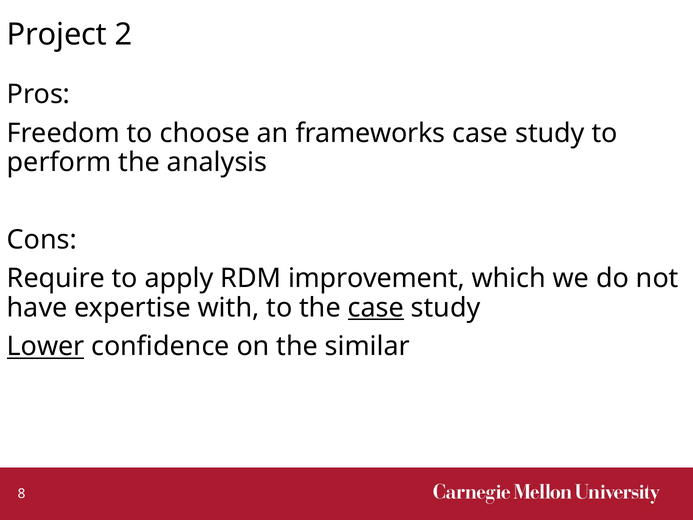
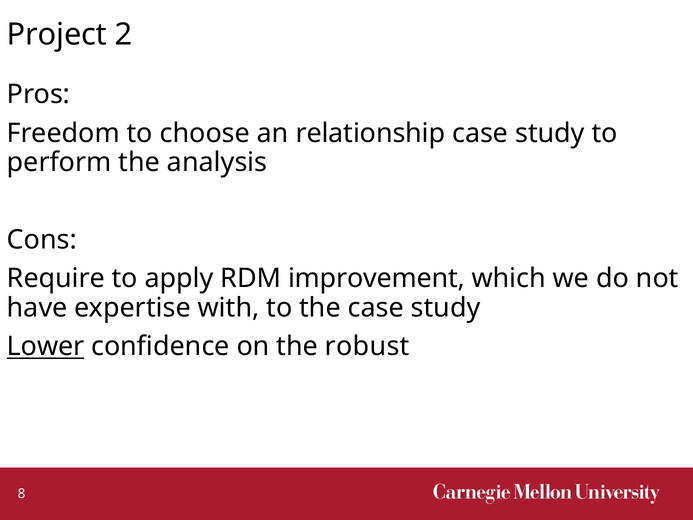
frameworks: frameworks -> relationship
case at (376, 308) underline: present -> none
similar: similar -> robust
